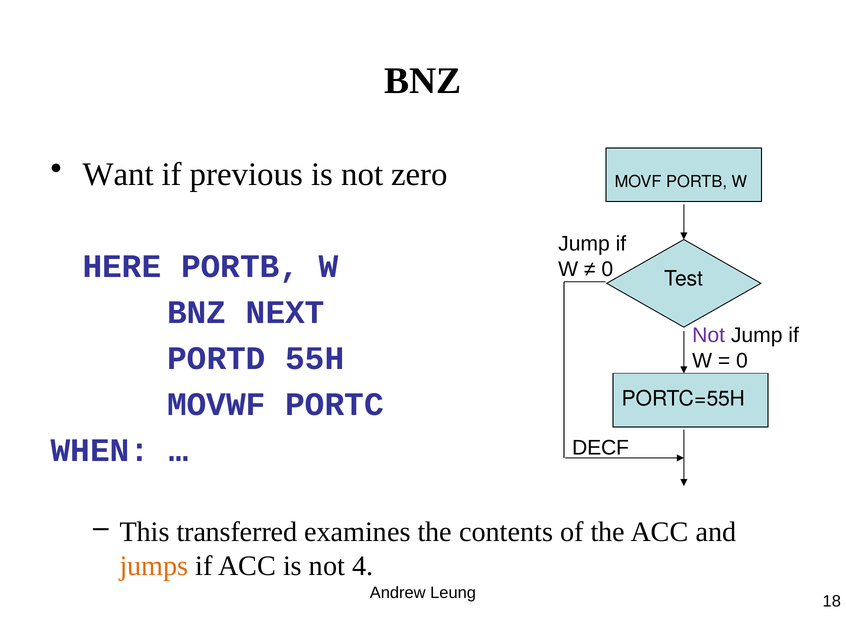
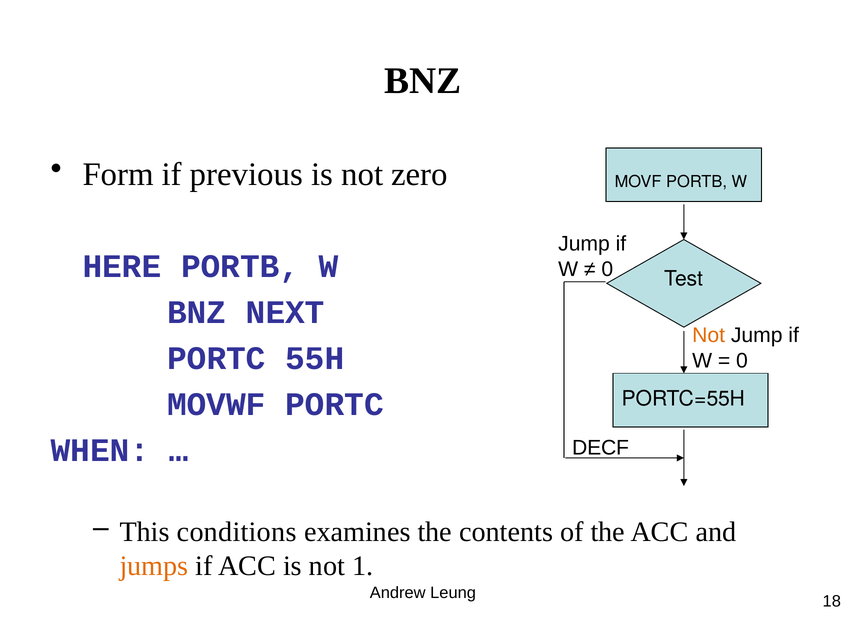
Want: Want -> Form
Not at (709, 336) colour: purple -> orange
PORTD at (216, 359): PORTD -> PORTC
transferred: transferred -> conditions
4: 4 -> 1
